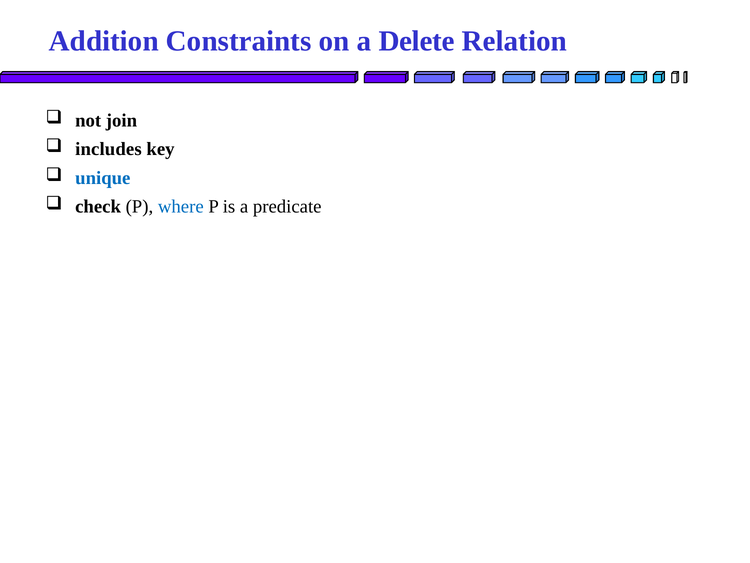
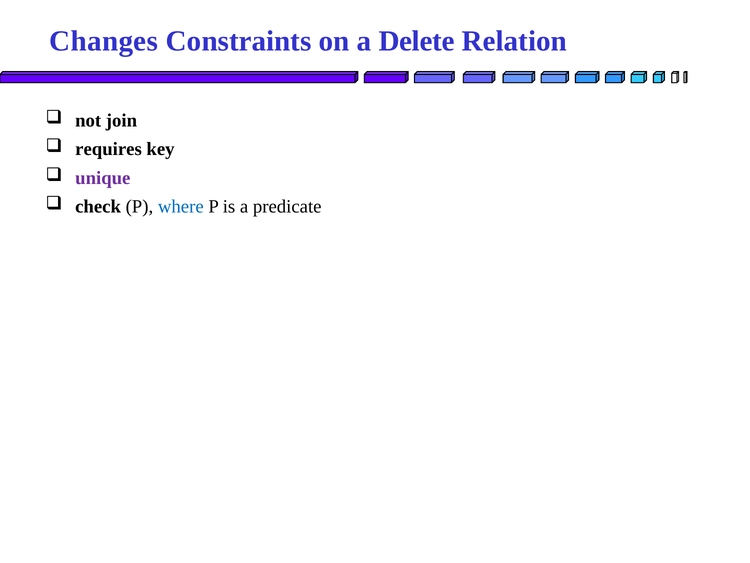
Addition: Addition -> Changes
includes: includes -> requires
unique colour: blue -> purple
